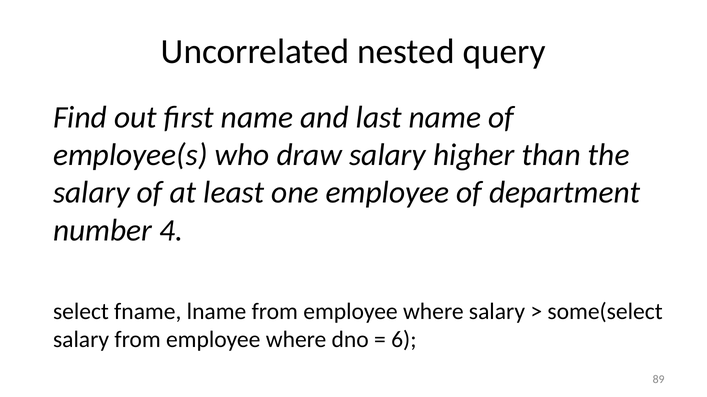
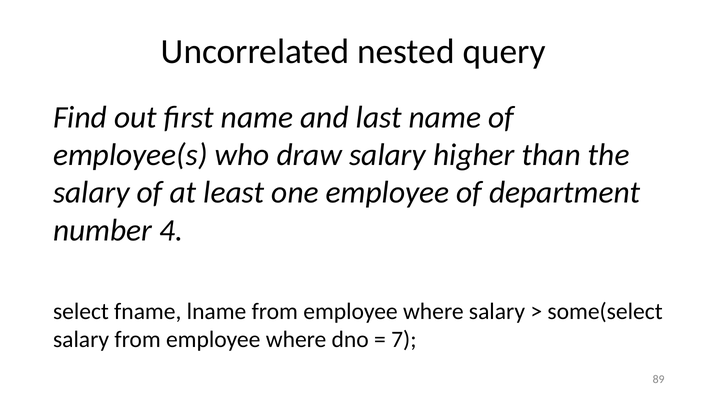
6: 6 -> 7
